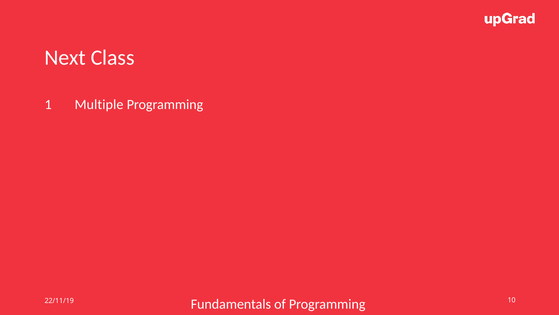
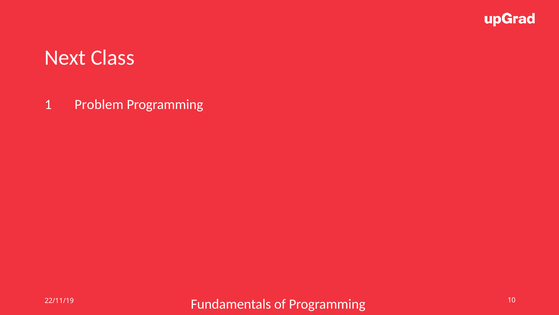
Multiple: Multiple -> Problem
